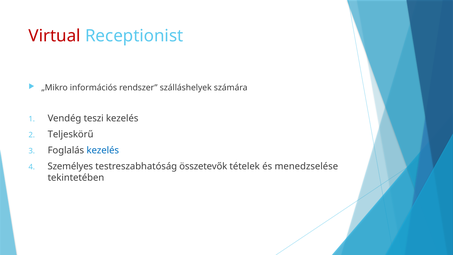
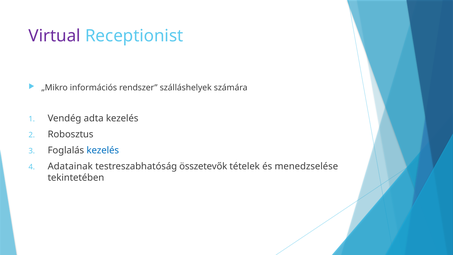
Virtual colour: red -> purple
teszi: teszi -> adta
Teljeskörű: Teljeskörű -> Robosztus
Személyes: Személyes -> Adatainak
